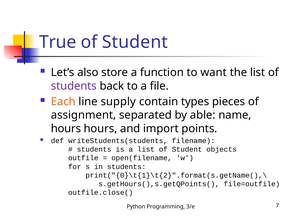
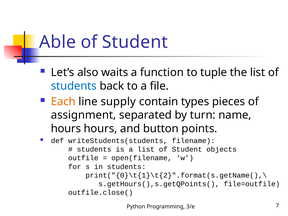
True: True -> Able
store: store -> waits
want: want -> tuple
students at (74, 86) colour: purple -> blue
able: able -> turn
import: import -> button
